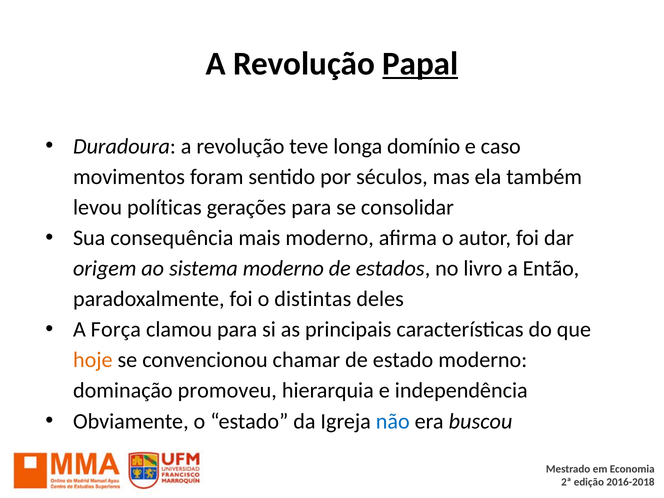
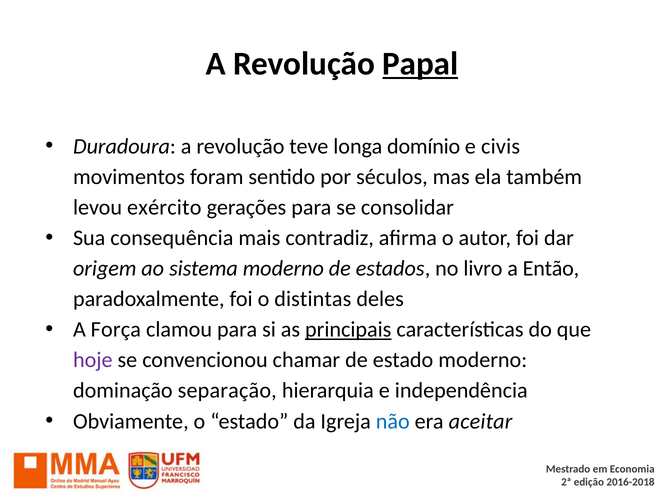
caso: caso -> civis
políticas: políticas -> exército
mais moderno: moderno -> contradiz
principais underline: none -> present
hoje colour: orange -> purple
promoveu: promoveu -> separação
buscou: buscou -> aceitar
